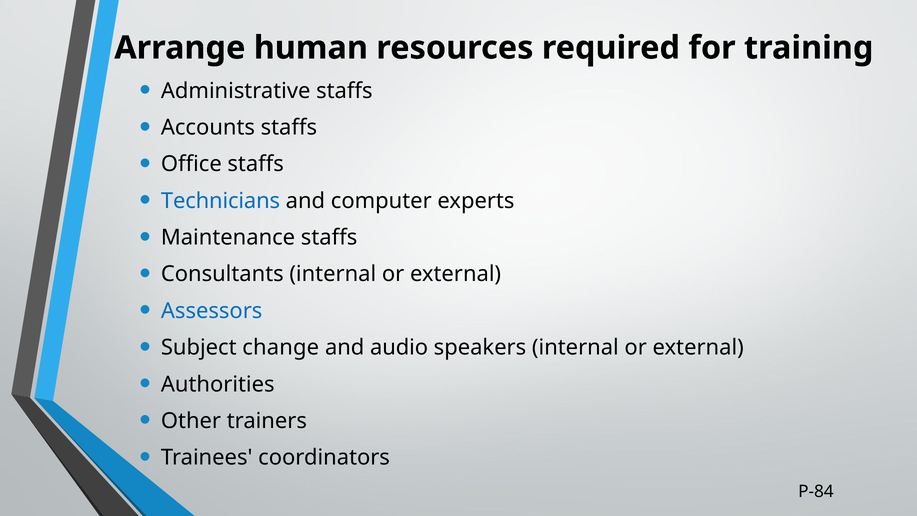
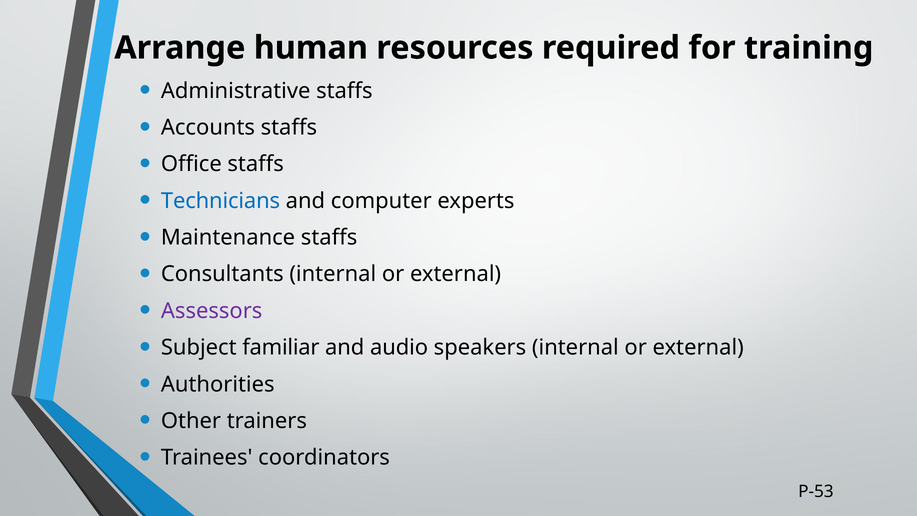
Assessors colour: blue -> purple
change: change -> familiar
P-84: P-84 -> P-53
